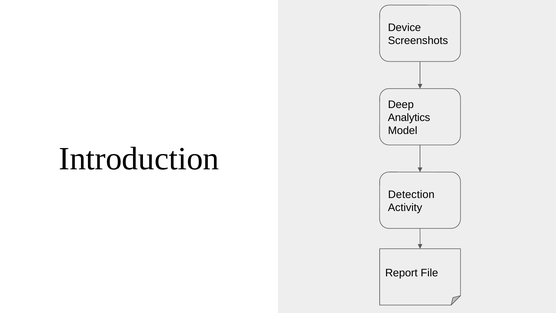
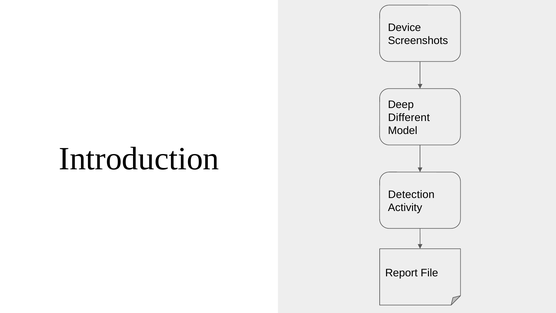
Analytics: Analytics -> Different
